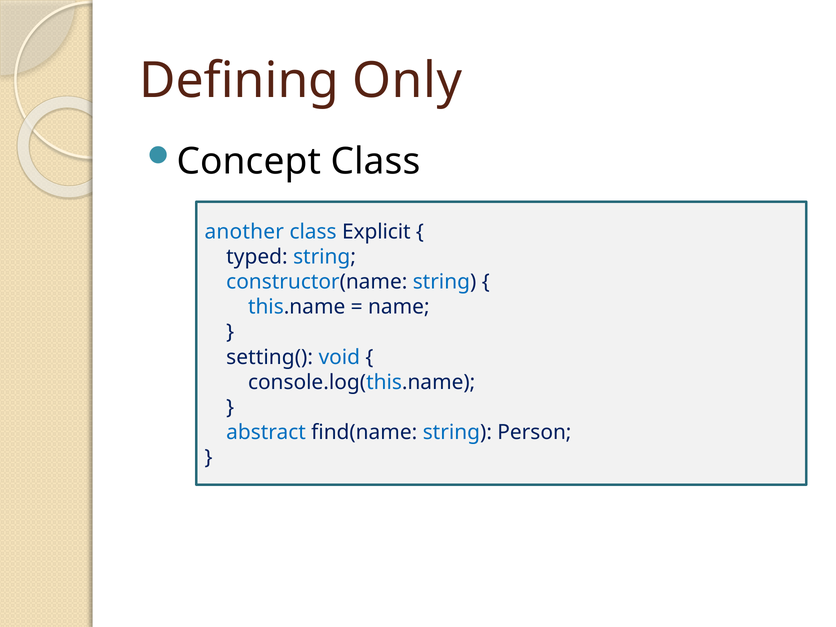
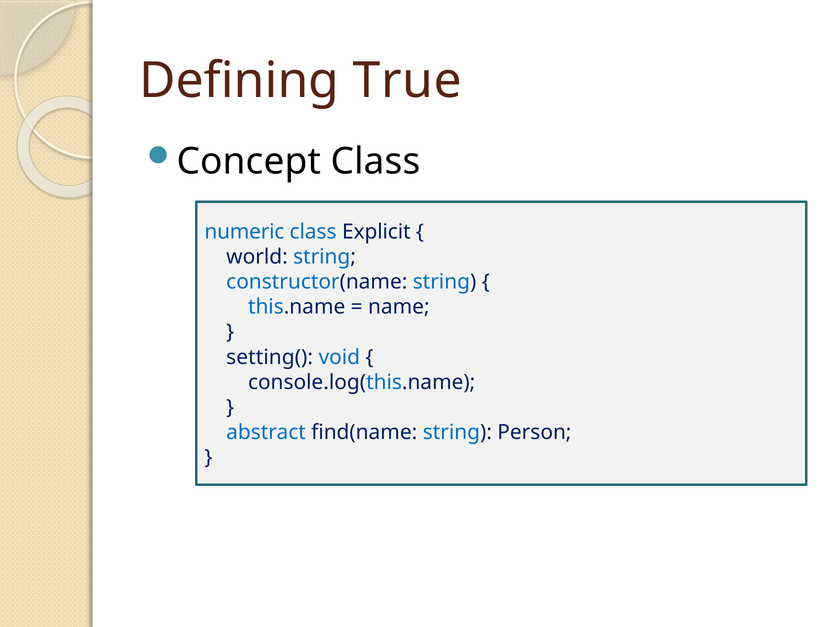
Only: Only -> True
another: another -> numeric
typed: typed -> world
